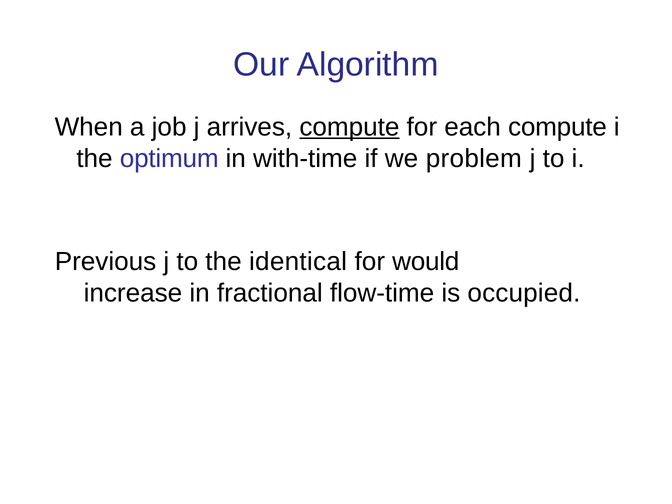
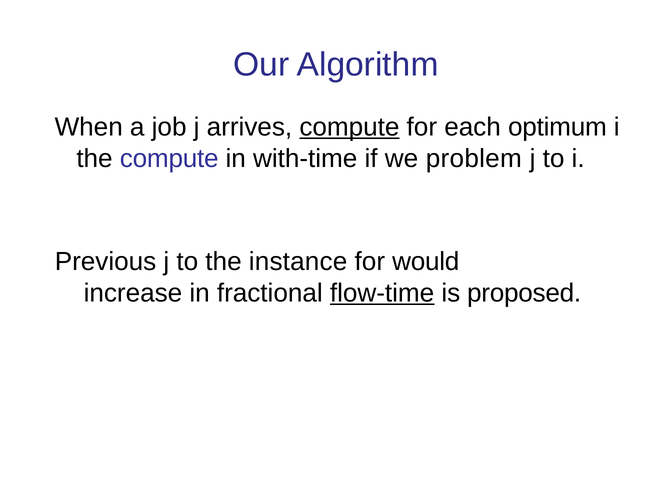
each compute: compute -> optimum
the optimum: optimum -> compute
identical: identical -> instance
flow-time underline: none -> present
occupied: occupied -> proposed
